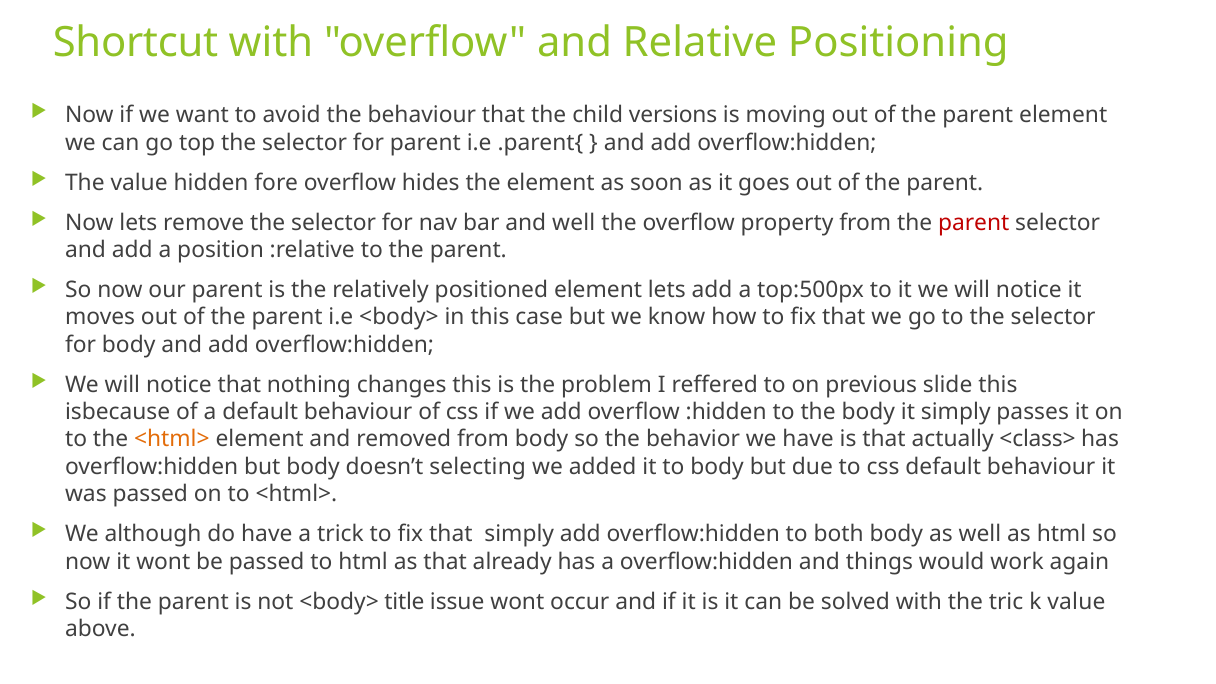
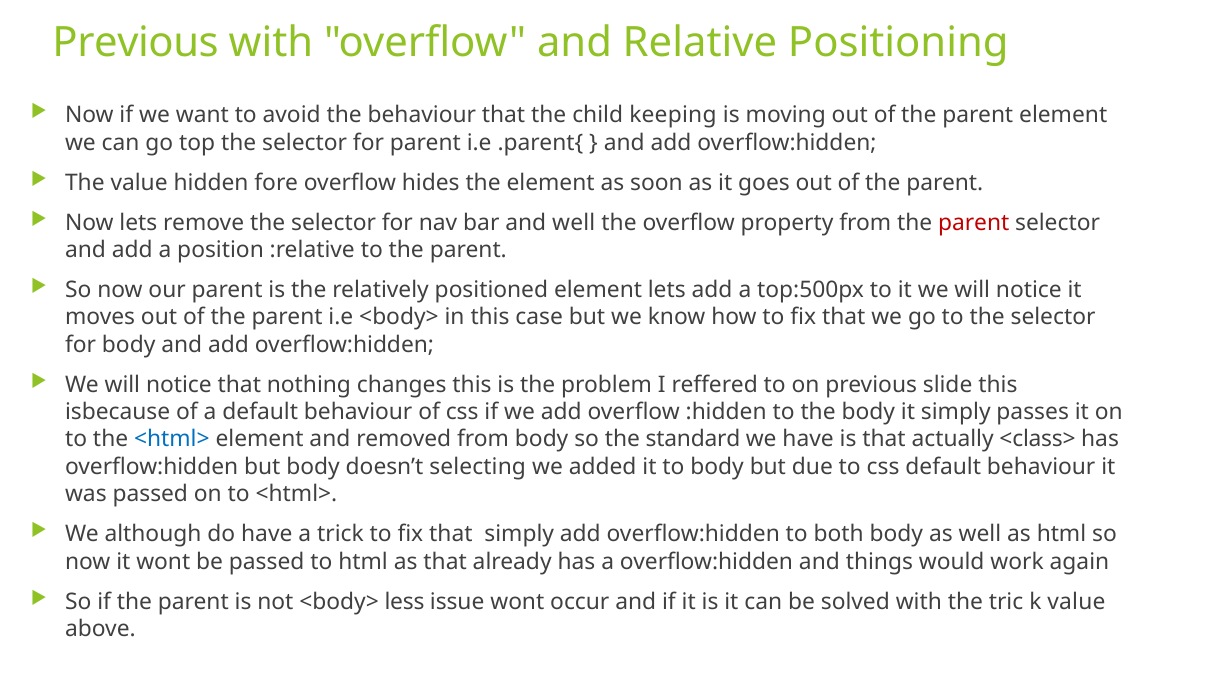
Shortcut at (136, 43): Shortcut -> Previous
versions: versions -> keeping
<html> at (172, 439) colour: orange -> blue
behavior: behavior -> standard
title: title -> less
